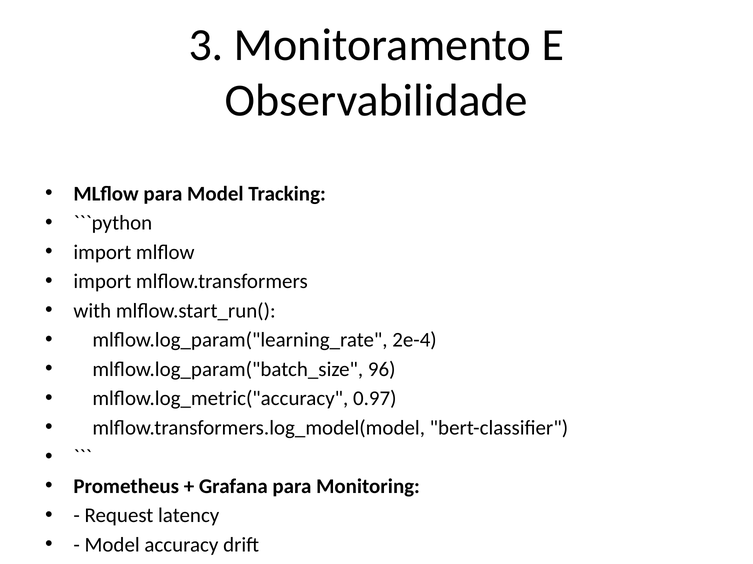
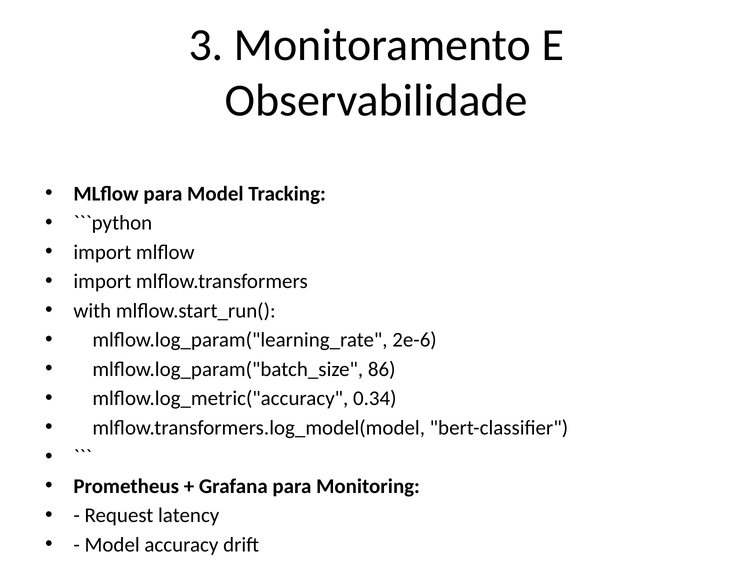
2e-4: 2e-4 -> 2e-6
96: 96 -> 86
0.97: 0.97 -> 0.34
